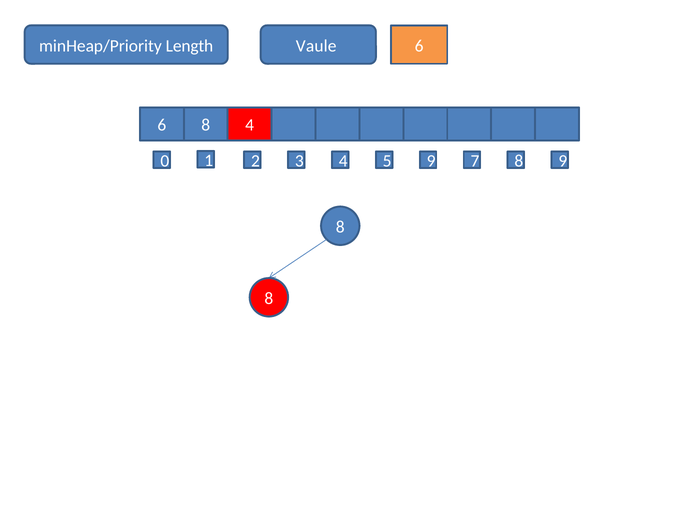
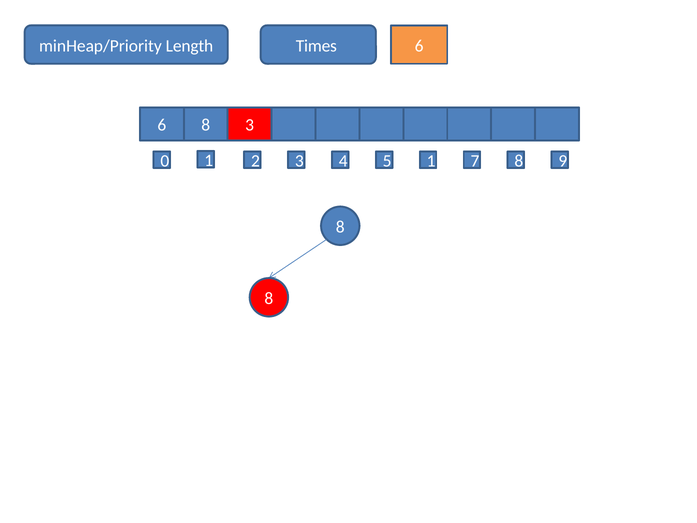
Vaule: Vaule -> Times
8 4: 4 -> 3
5 9: 9 -> 1
